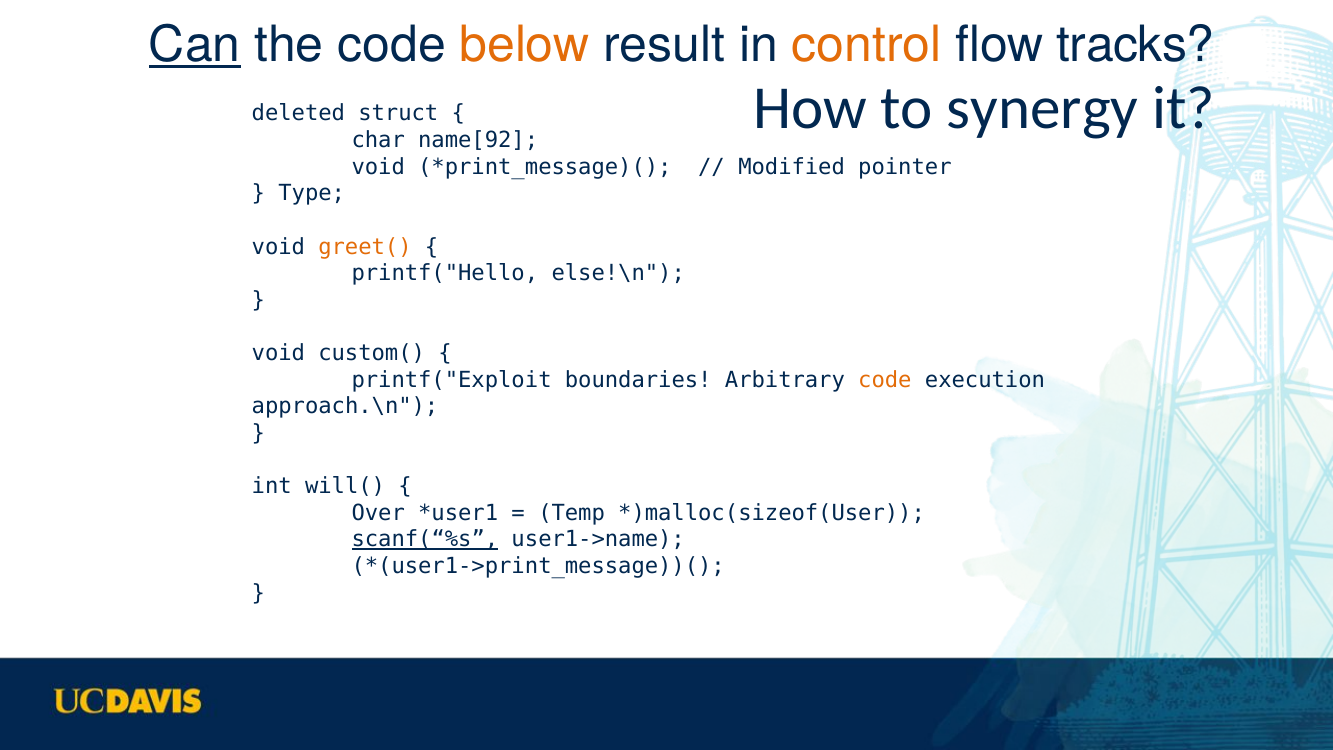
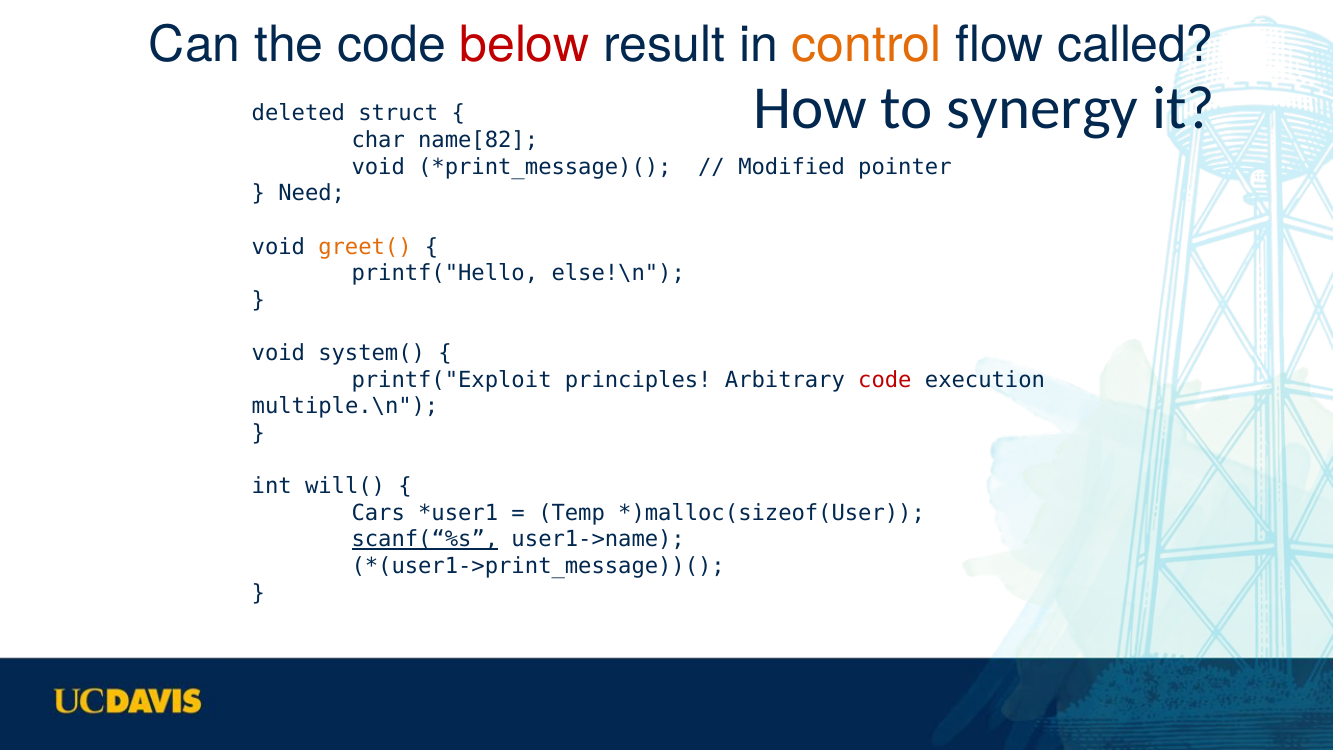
Can underline: present -> none
below colour: orange -> red
tracks: tracks -> called
name[92: name[92 -> name[82
Type: Type -> Need
custom(: custom( -> system(
boundaries: boundaries -> principles
code at (885, 380) colour: orange -> red
approach.\n: approach.\n -> multiple.\n
Over: Over -> Cars
